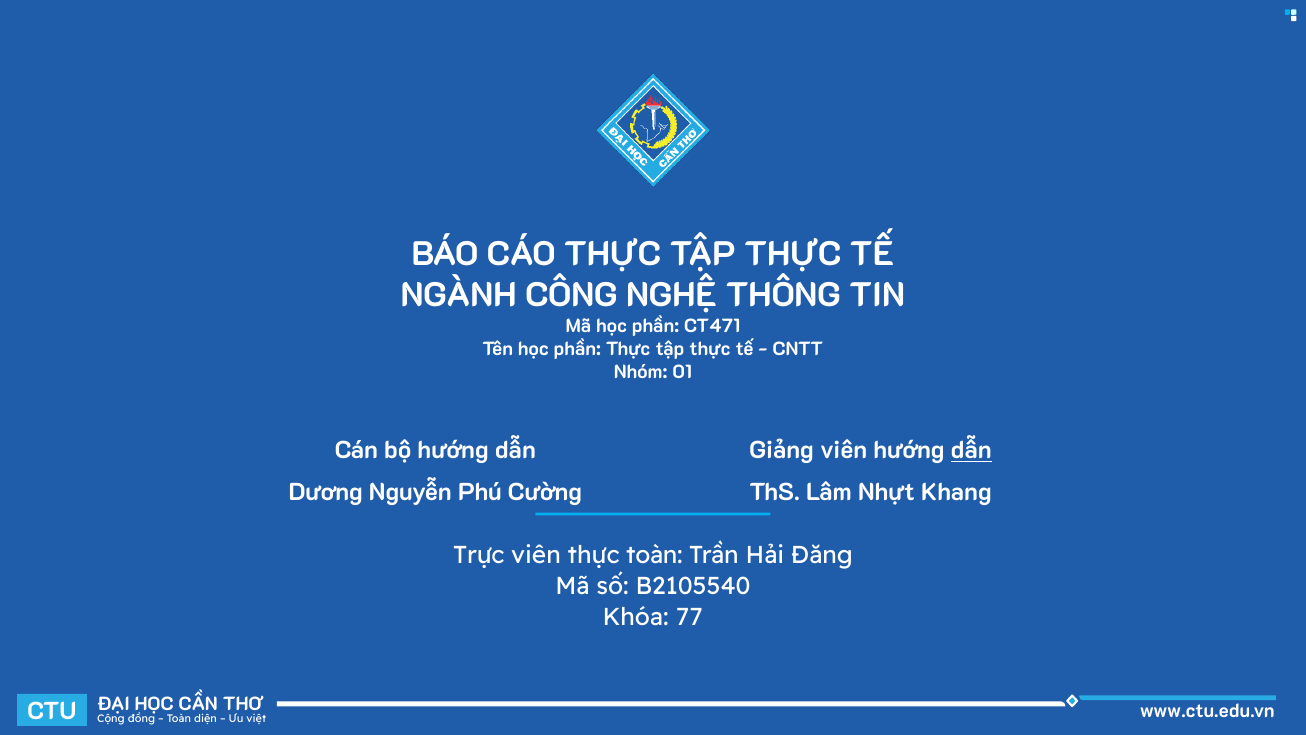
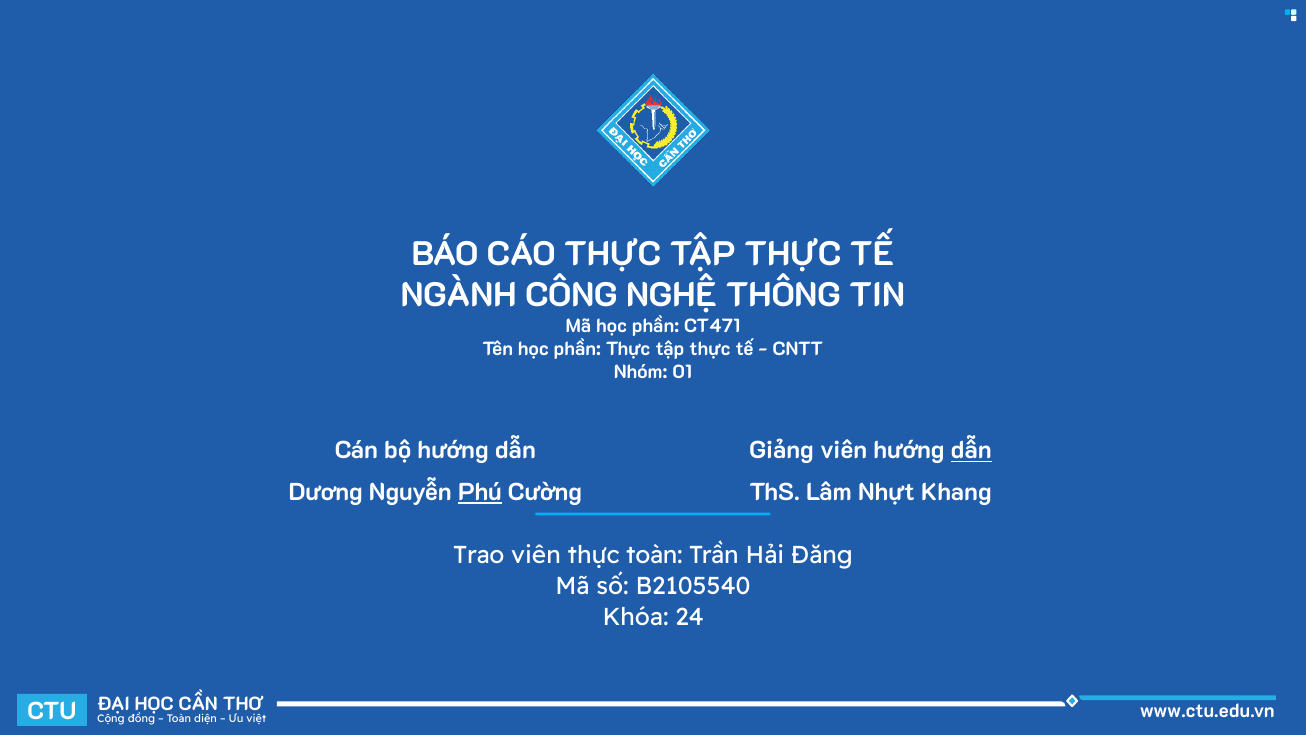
Phú underline: none -> present
Trực: Trực -> Trao
77: 77 -> 24
